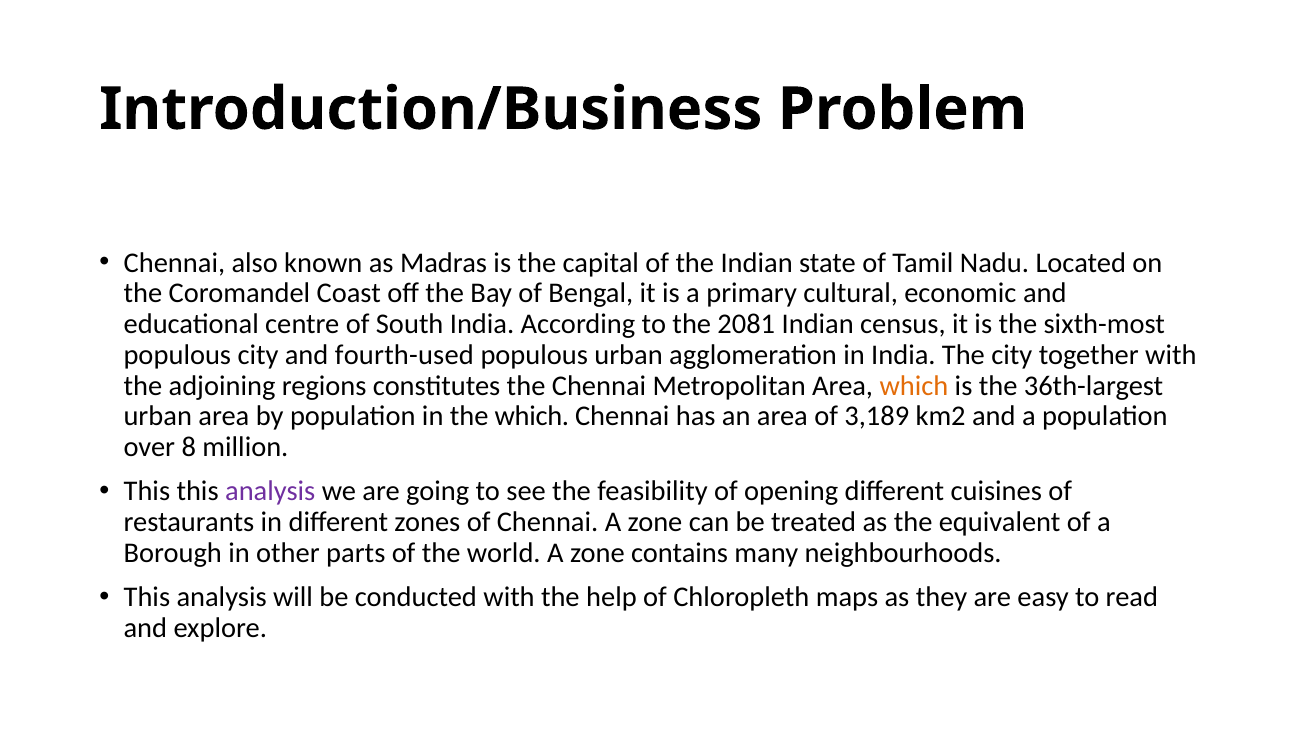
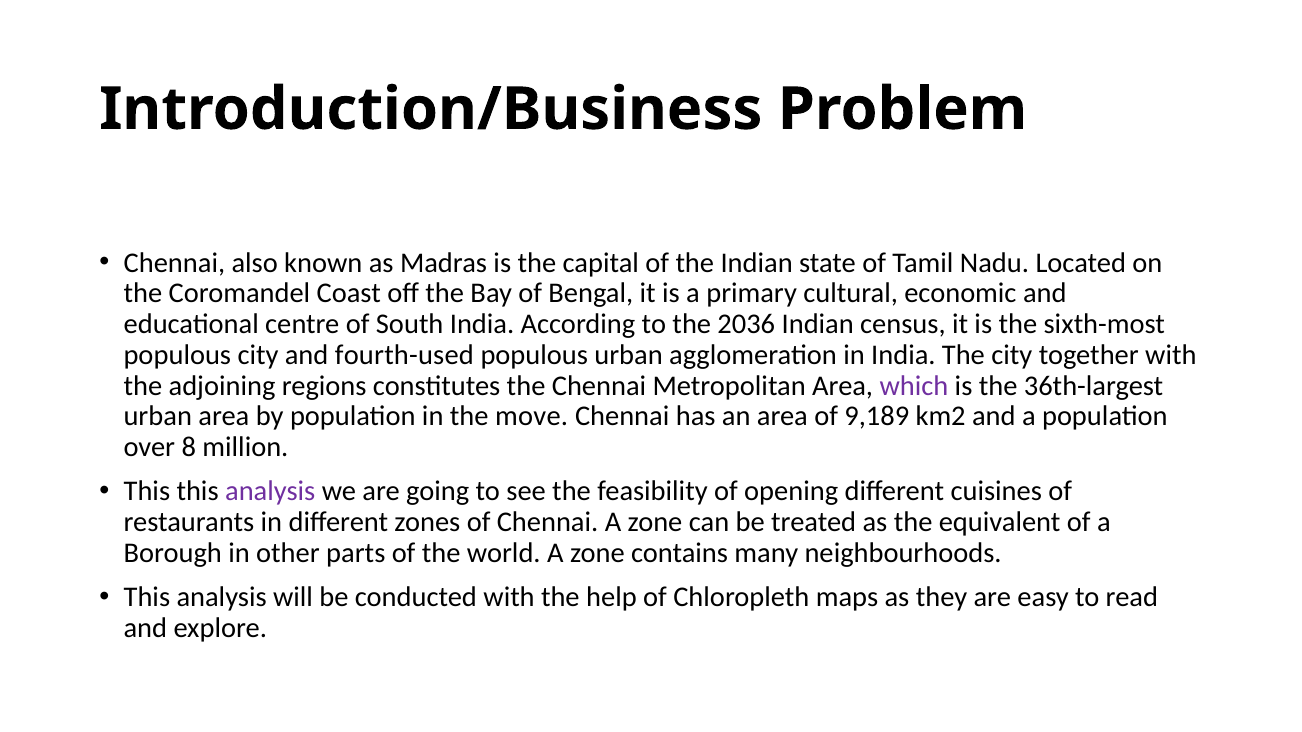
2081: 2081 -> 2036
which at (914, 386) colour: orange -> purple
the which: which -> move
3,189: 3,189 -> 9,189
